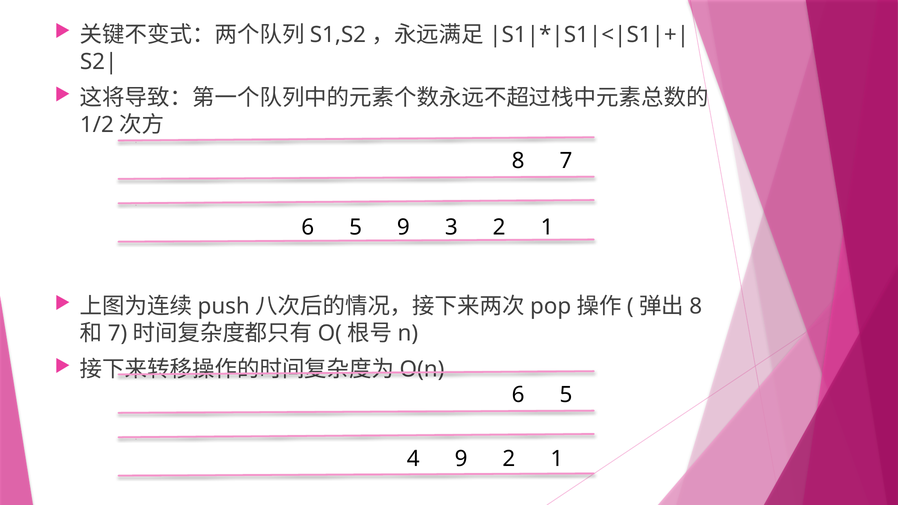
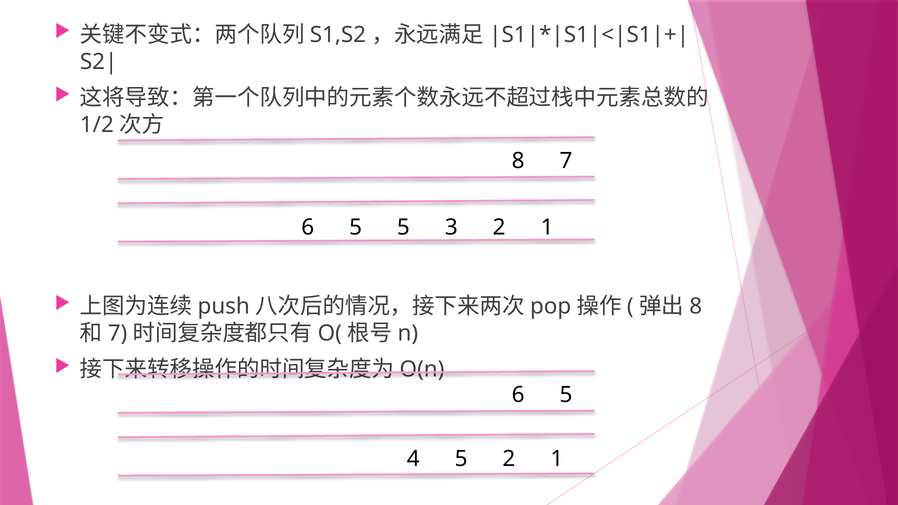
5 9: 9 -> 5
4 9: 9 -> 5
